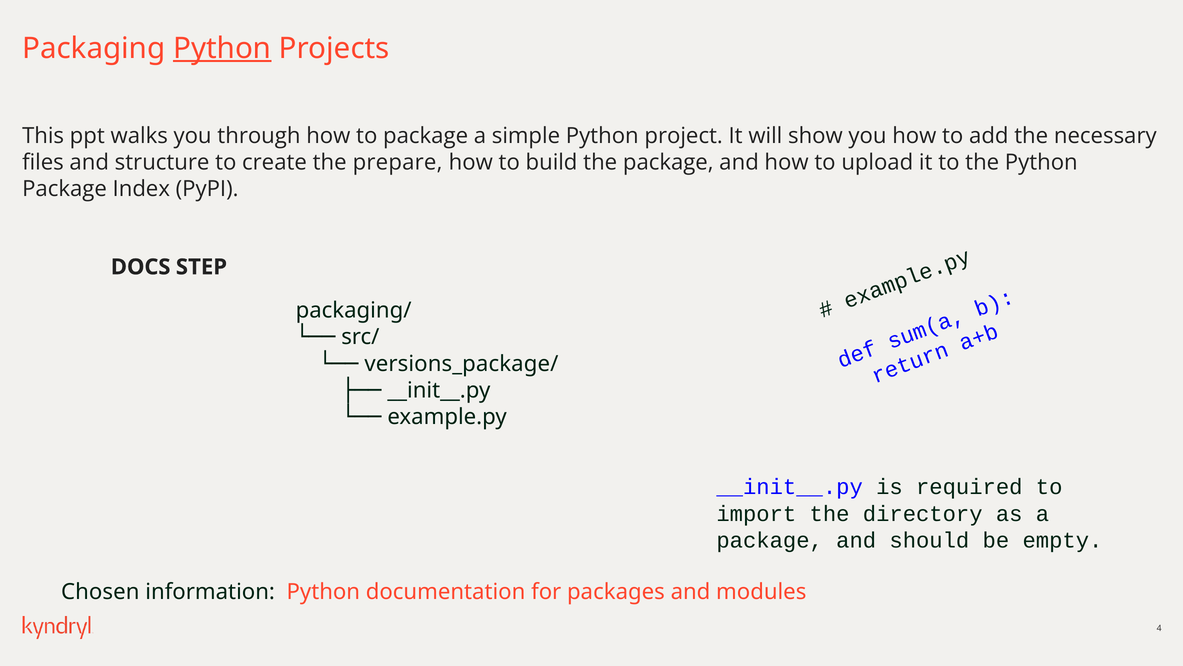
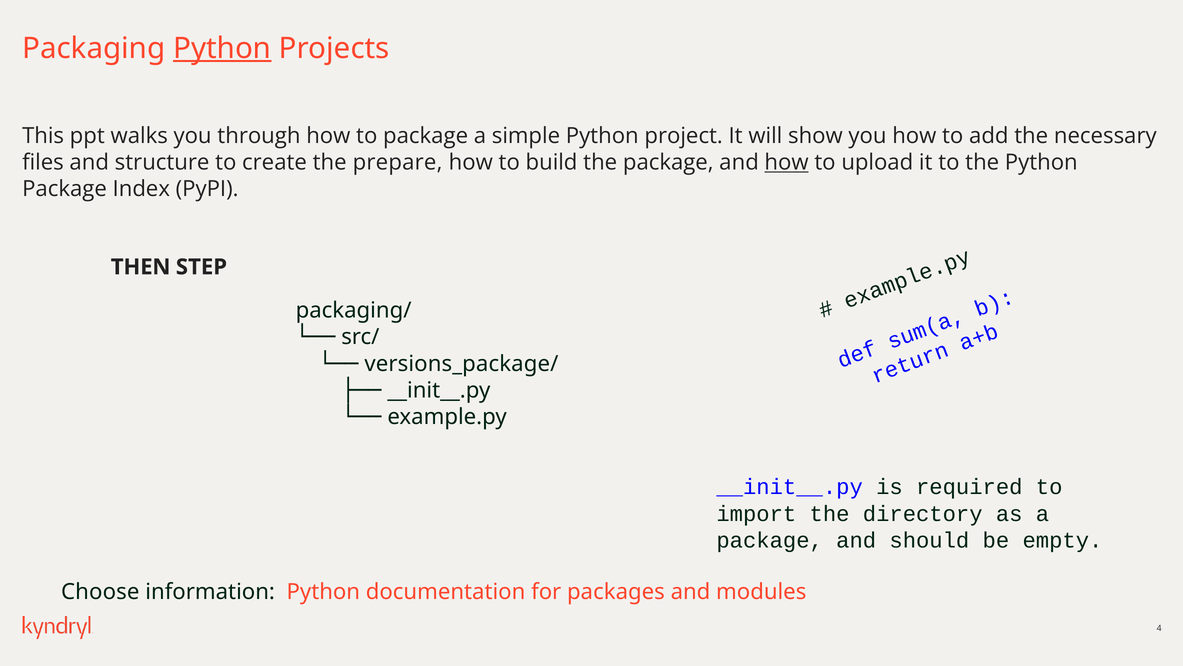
how at (787, 162) underline: none -> present
DOCS: DOCS -> THEN
Chosen: Chosen -> Choose
